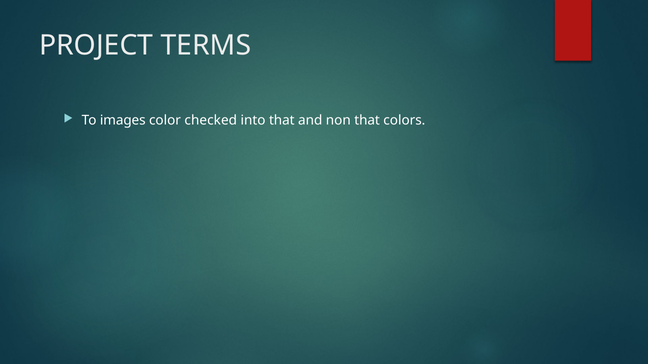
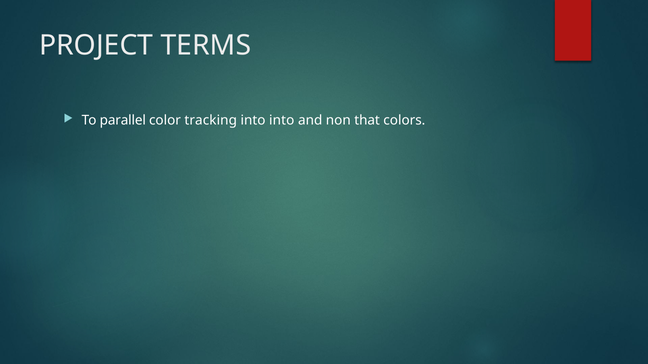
images: images -> parallel
checked: checked -> tracking
into that: that -> into
